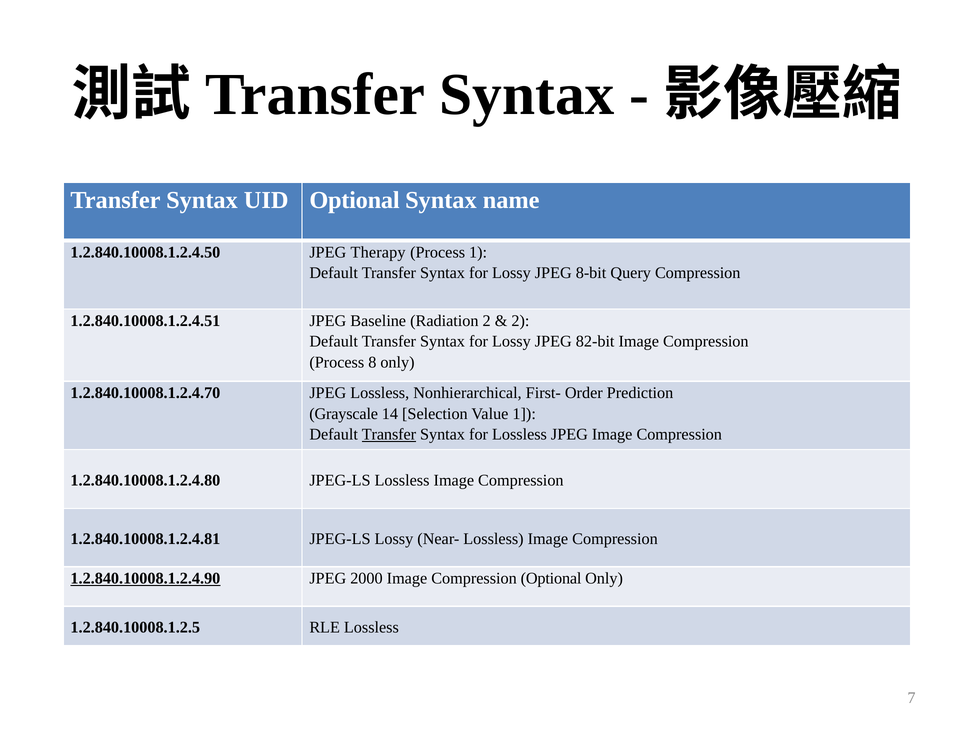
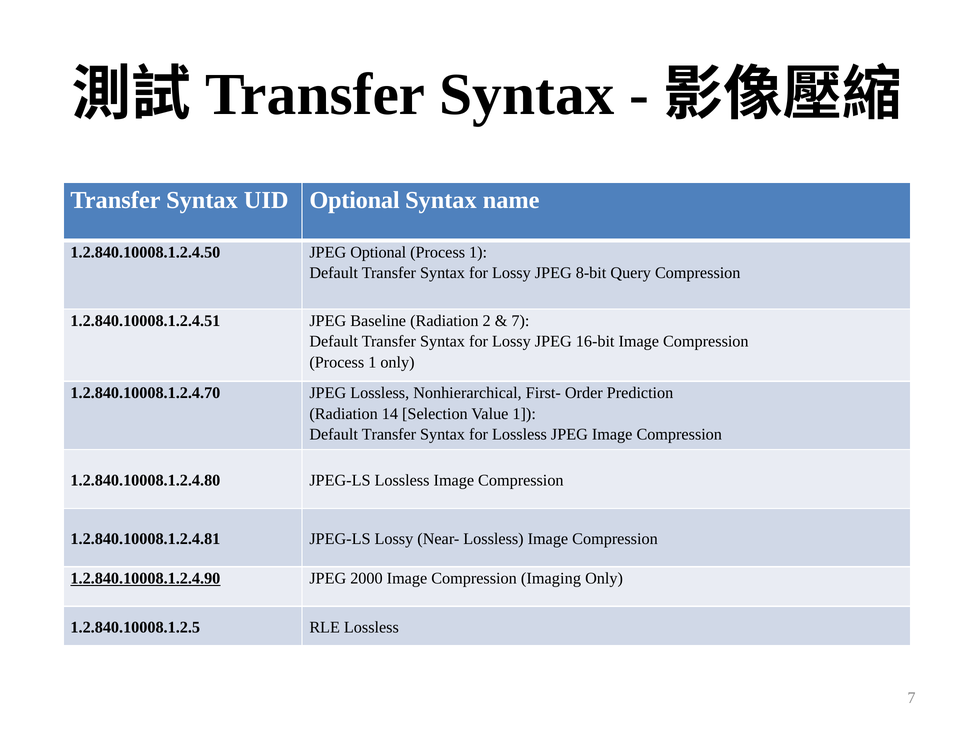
JPEG Therapy: Therapy -> Optional
2 at (520, 321): 2 -> 7
82-bit: 82-bit -> 16-bit
8 at (372, 362): 8 -> 1
Grayscale at (344, 413): Grayscale -> Radiation
Transfer at (389, 434) underline: present -> none
Compression Optional: Optional -> Imaging
